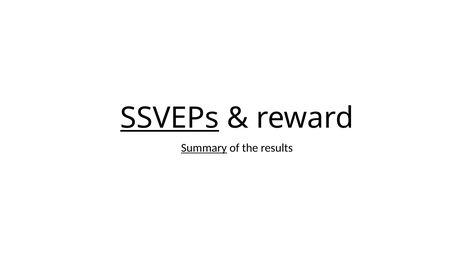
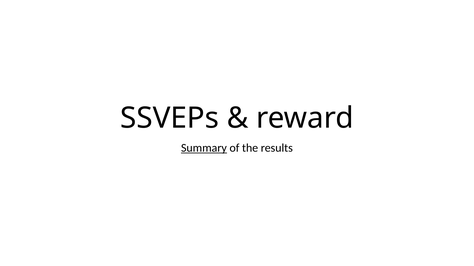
SSVEPs underline: present -> none
